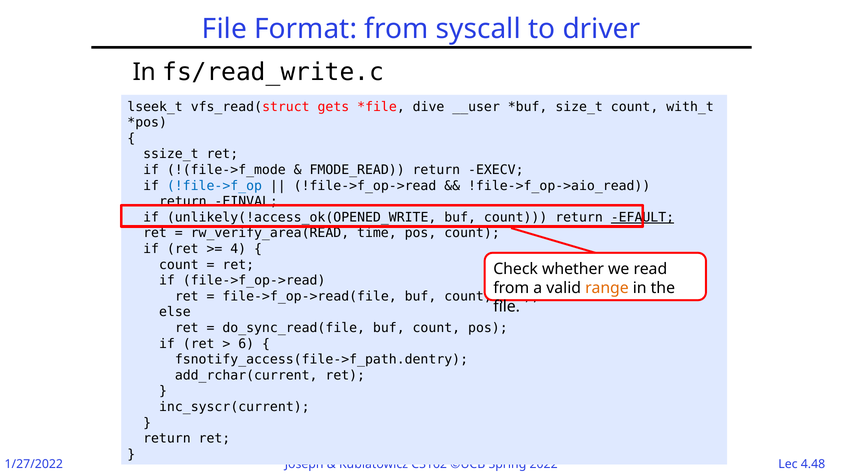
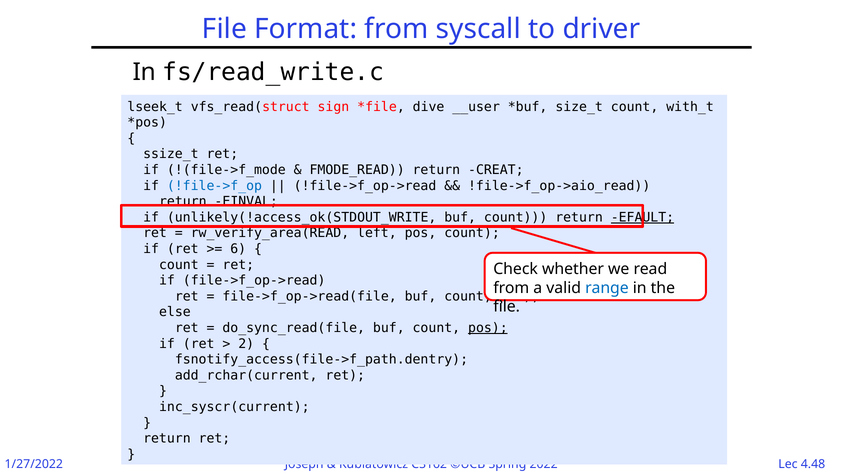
gets: gets -> sign
EXECV: EXECV -> CREAT
unlikely(!access_ok(OPENED_WRITE: unlikely(!access_ok(OPENED_WRITE -> unlikely(!access_ok(STDOUT_WRITE
time: time -> left
4: 4 -> 6
range colour: orange -> blue
pos at (488, 328) underline: none -> present
6: 6 -> 2
